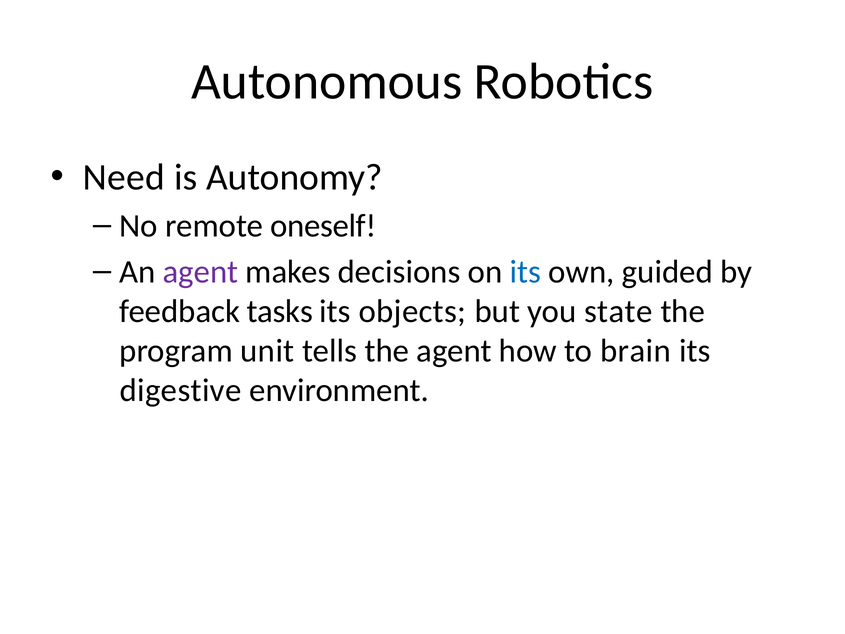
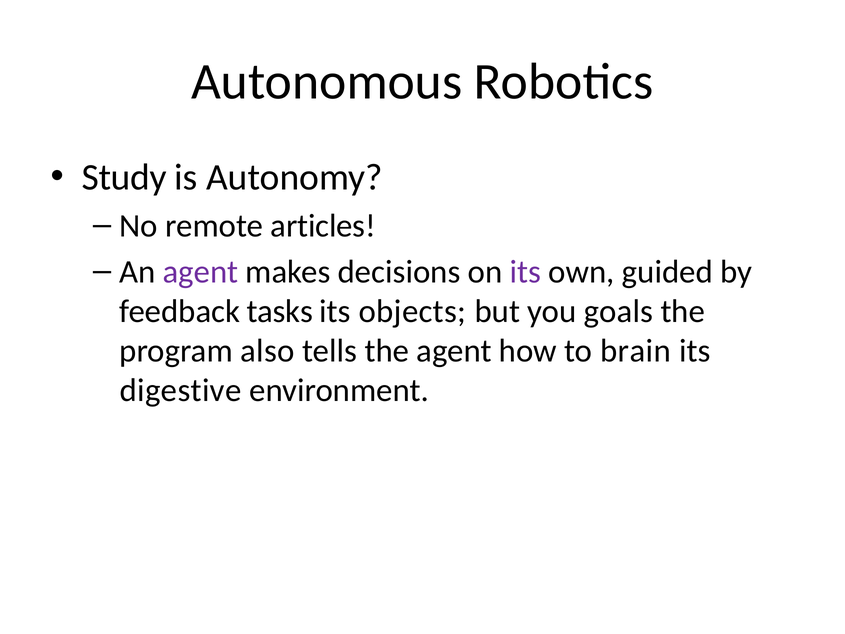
Need: Need -> Study
oneself: oneself -> articles
its at (525, 272) colour: blue -> purple
state: state -> goals
unit: unit -> also
